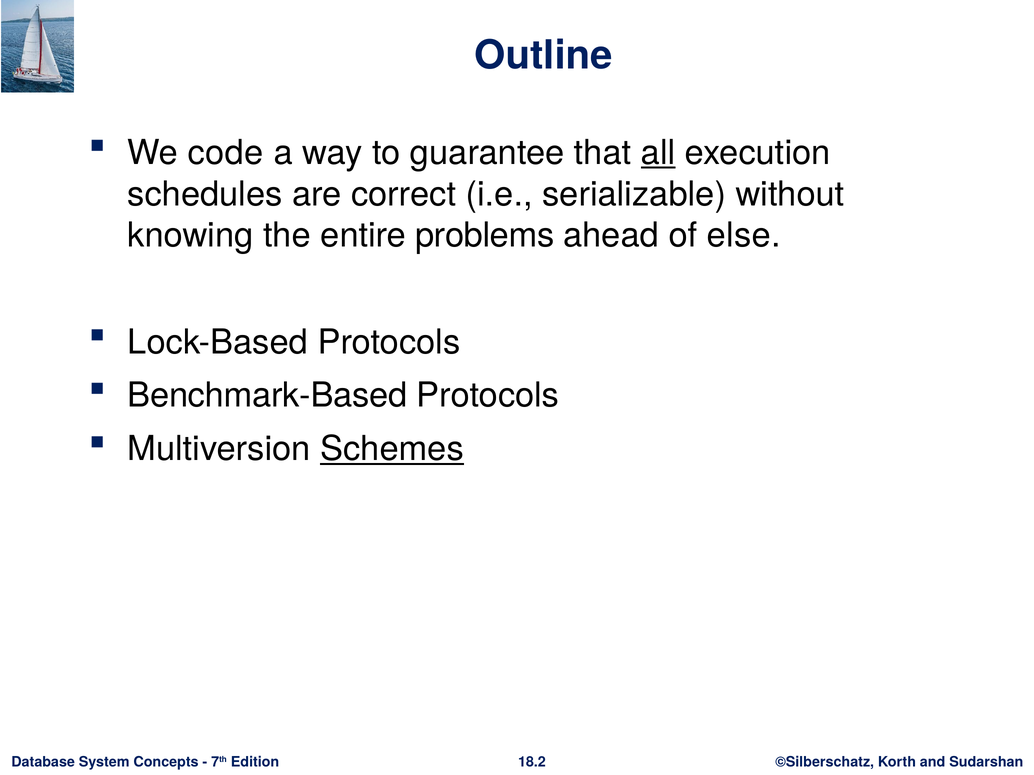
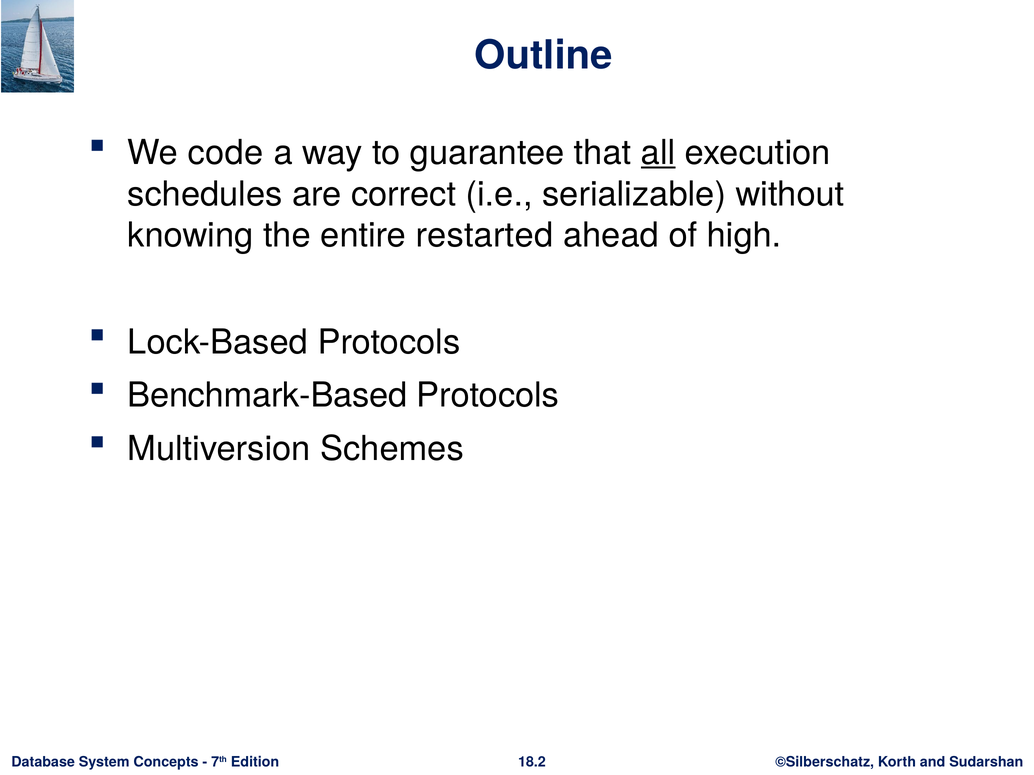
problems: problems -> restarted
else: else -> high
Schemes underline: present -> none
